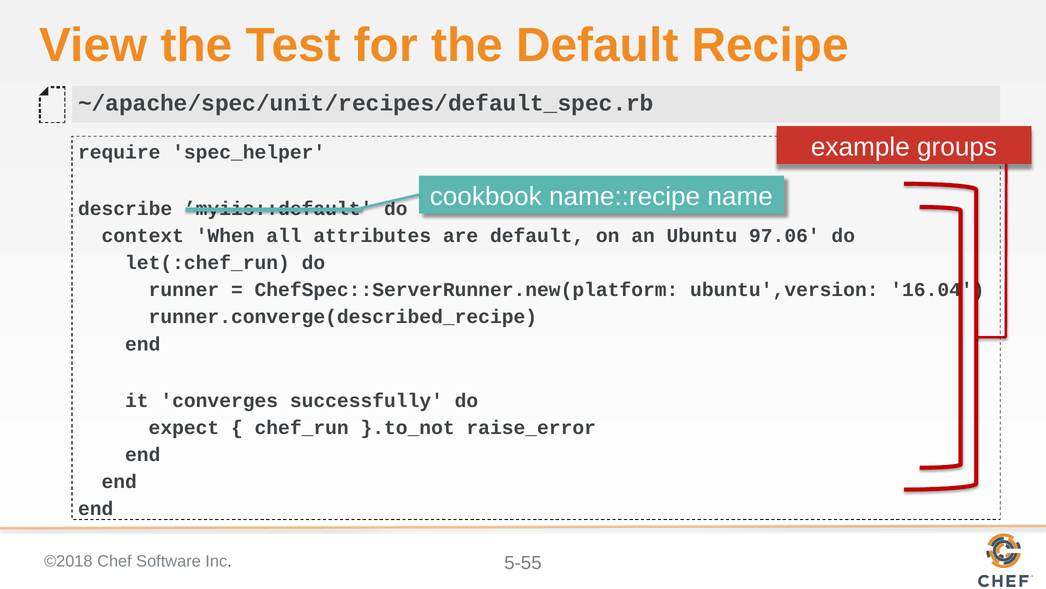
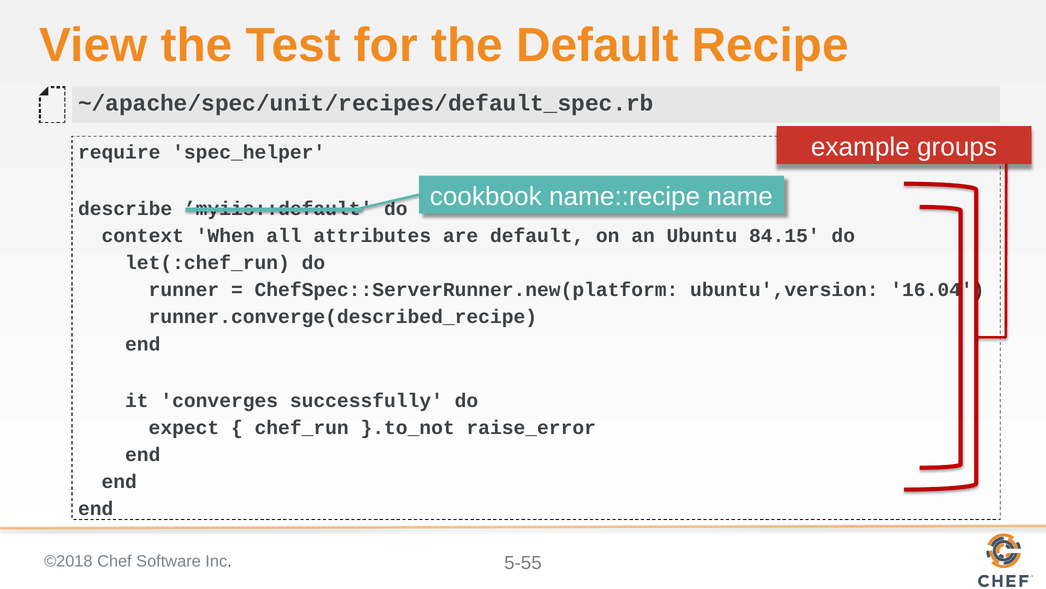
97.06: 97.06 -> 84.15
